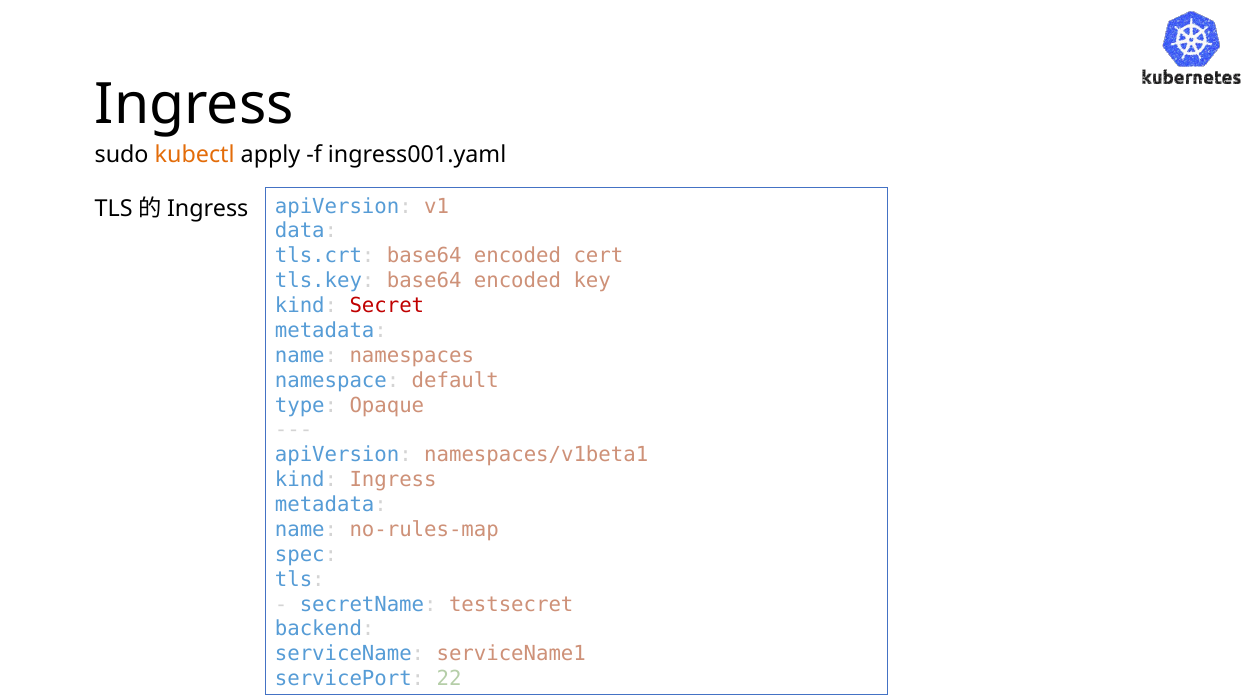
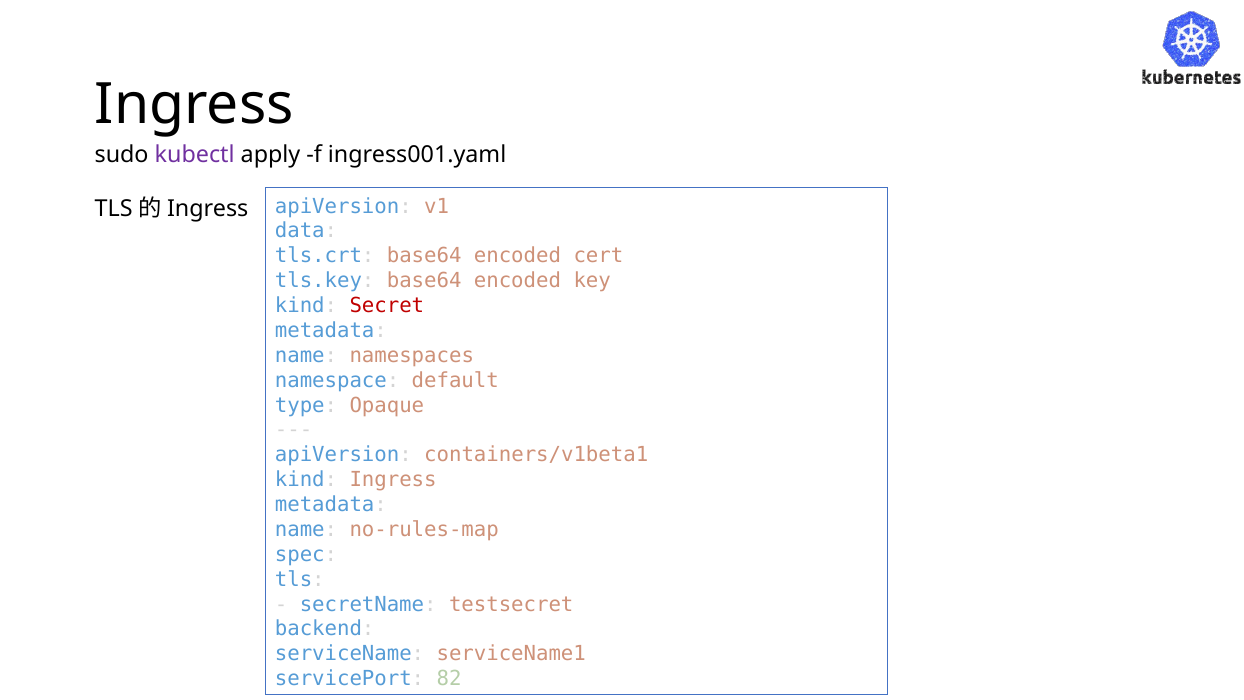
kubectl colour: orange -> purple
namespaces/v1beta1: namespaces/v1beta1 -> containers/v1beta1
22: 22 -> 82
